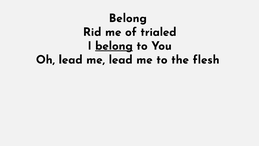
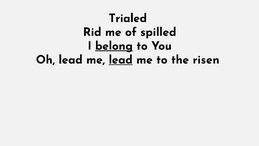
Belong at (128, 18): Belong -> Trialed
trialed: trialed -> spilled
lead at (121, 60) underline: none -> present
flesh: flesh -> risen
